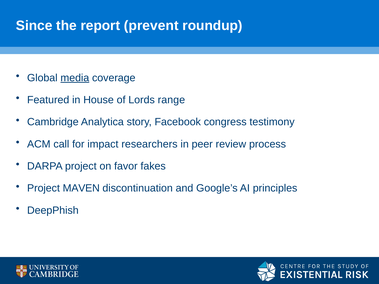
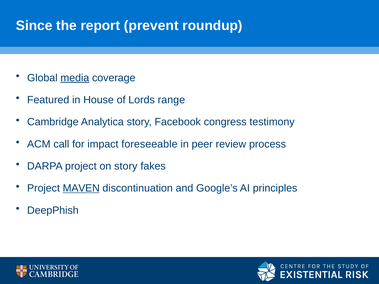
researchers: researchers -> foreseeable
on favor: favor -> story
MAVEN underline: none -> present
